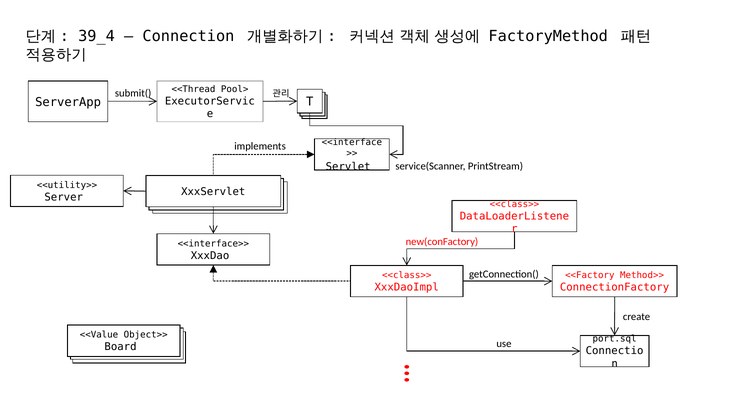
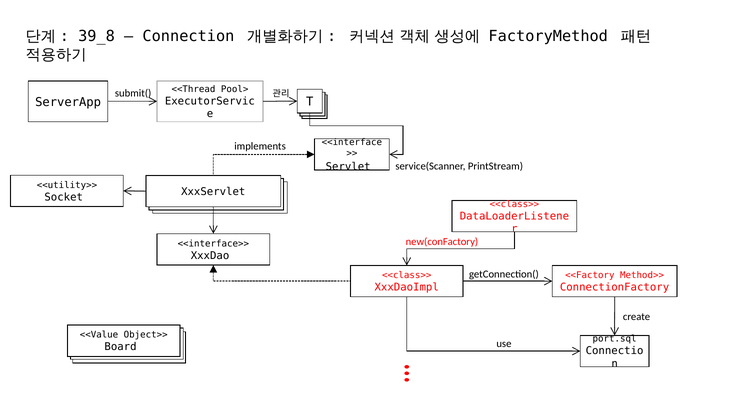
39_4: 39_4 -> 39_8
Server: Server -> Socket
